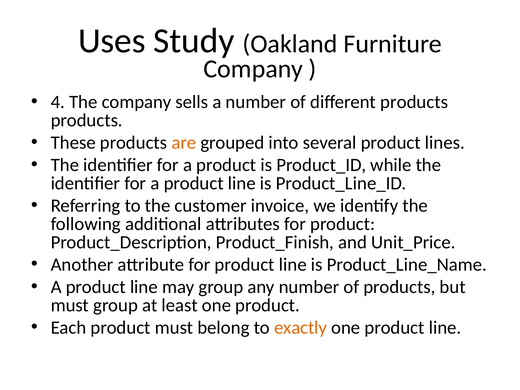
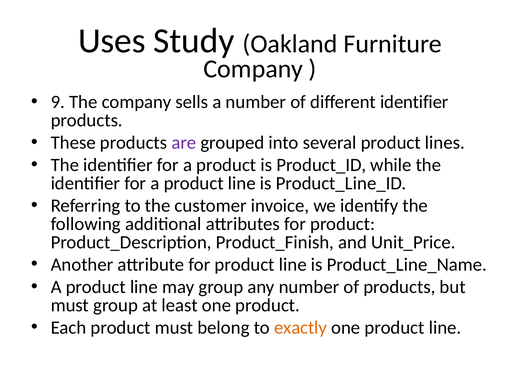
4: 4 -> 9
different products: products -> identifier
are colour: orange -> purple
